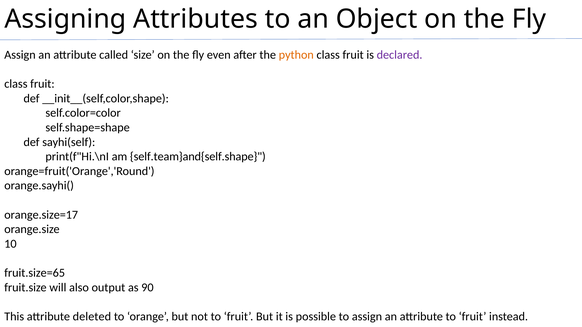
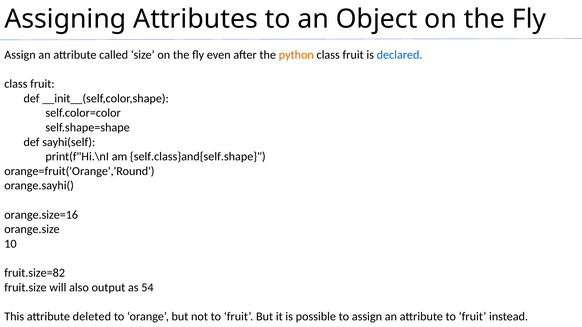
declared colour: purple -> blue
self.team}and{self.shape: self.team}and{self.shape -> self.class}and{self.shape
orange.size=17: orange.size=17 -> orange.size=16
fruit.size=65: fruit.size=65 -> fruit.size=82
90: 90 -> 54
